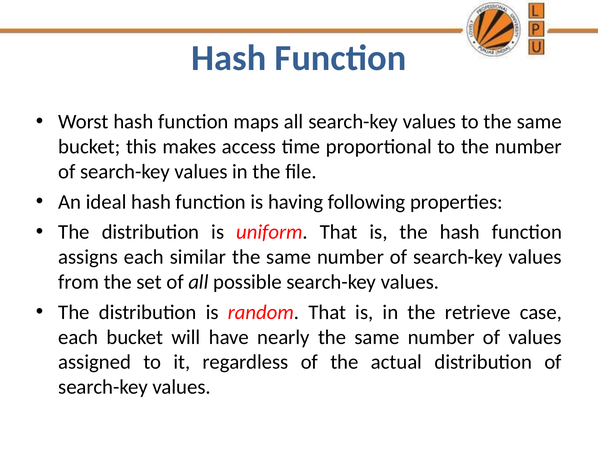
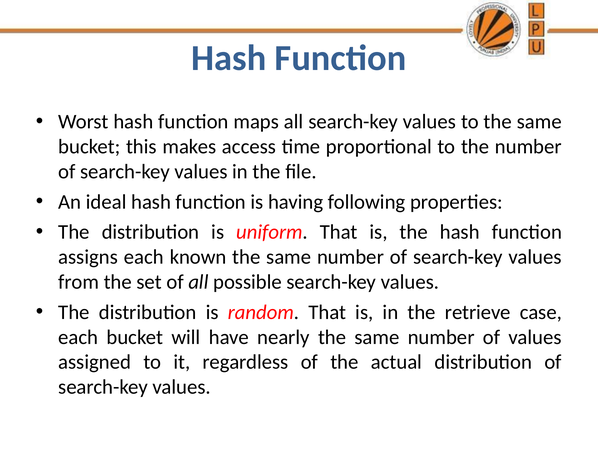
similar: similar -> known
